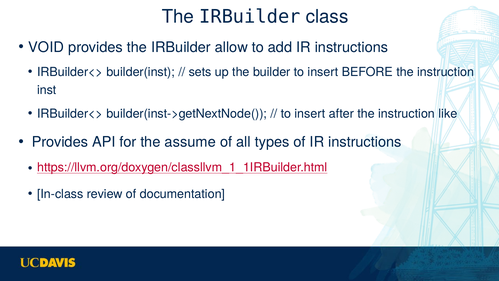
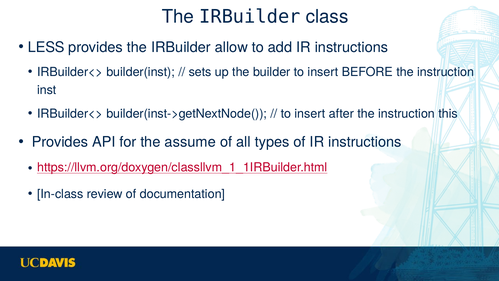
VOID: VOID -> LESS
like: like -> this
